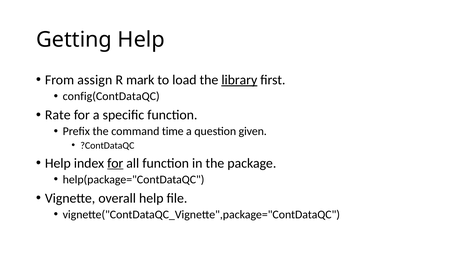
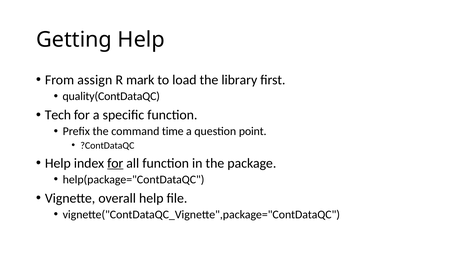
library underline: present -> none
config(ContDataQC: config(ContDataQC -> quality(ContDataQC
Rate: Rate -> Tech
given: given -> point
